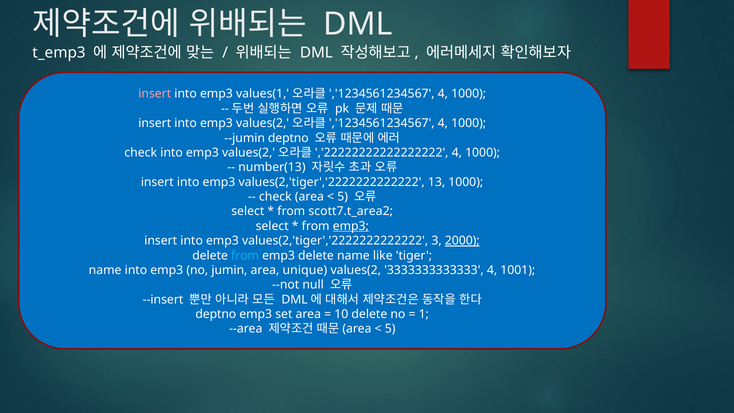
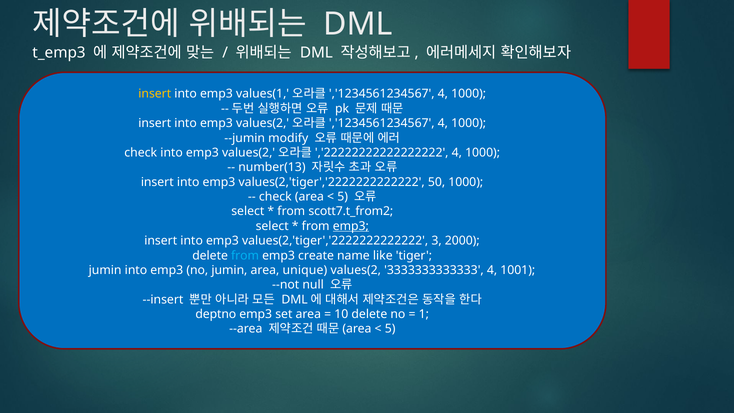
insert at (155, 94) colour: pink -> yellow
--jumin deptno: deptno -> modify
13: 13 -> 50
scott7.t_area2: scott7.t_area2 -> scott7.t_from2
2000 underline: present -> none
emp3 delete: delete -> create
name at (105, 270): name -> jumin
